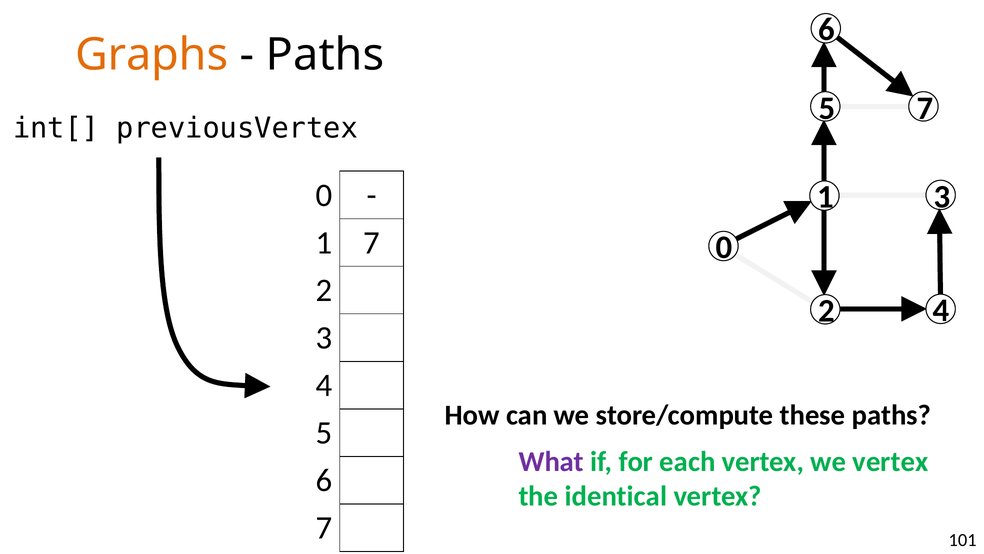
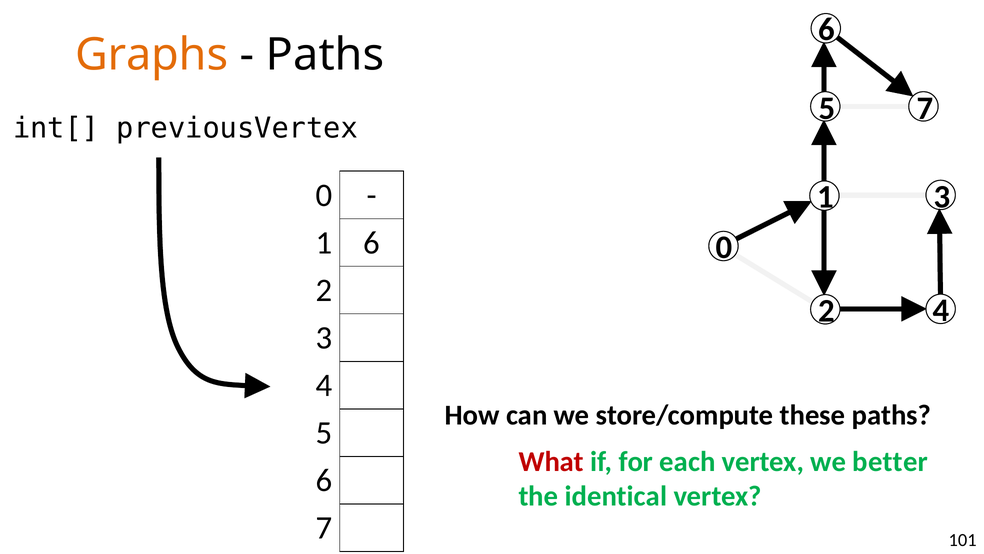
1 7: 7 -> 6
What colour: purple -> red
we vertex: vertex -> better
